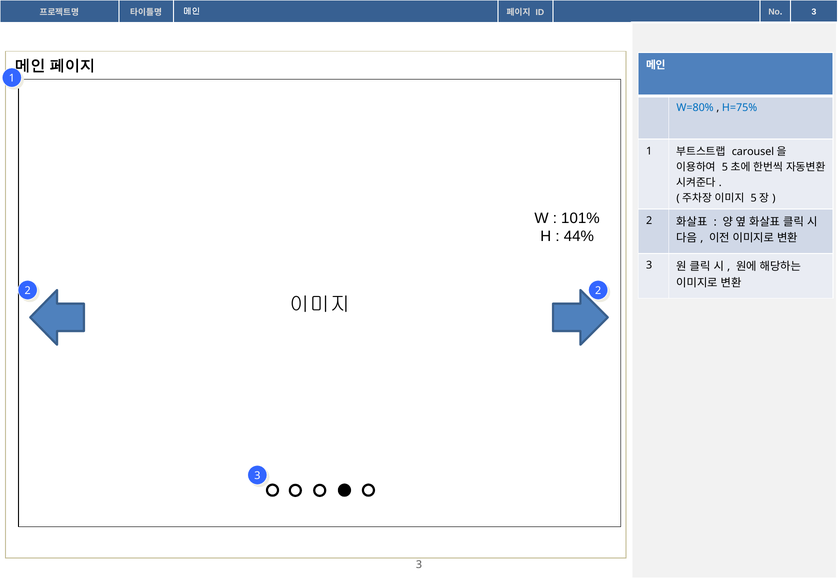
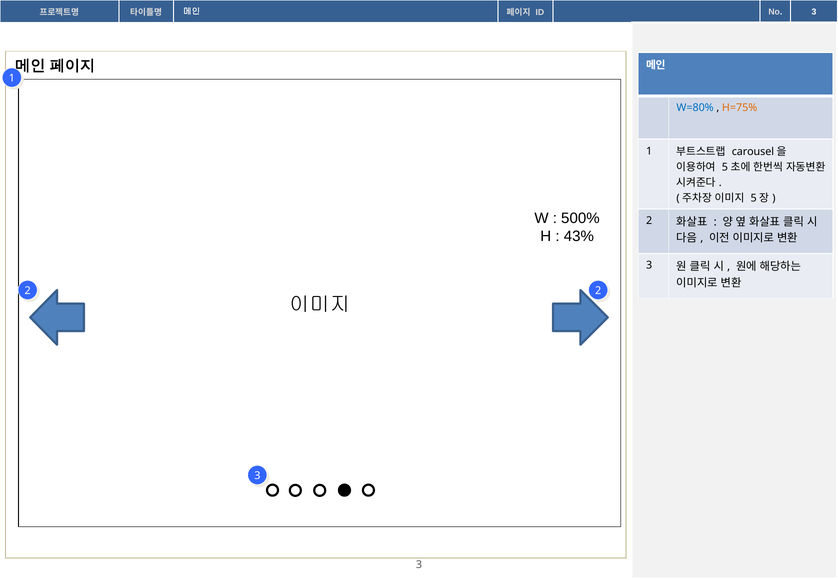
H=75% colour: blue -> orange
101%: 101% -> 500%
44%: 44% -> 43%
